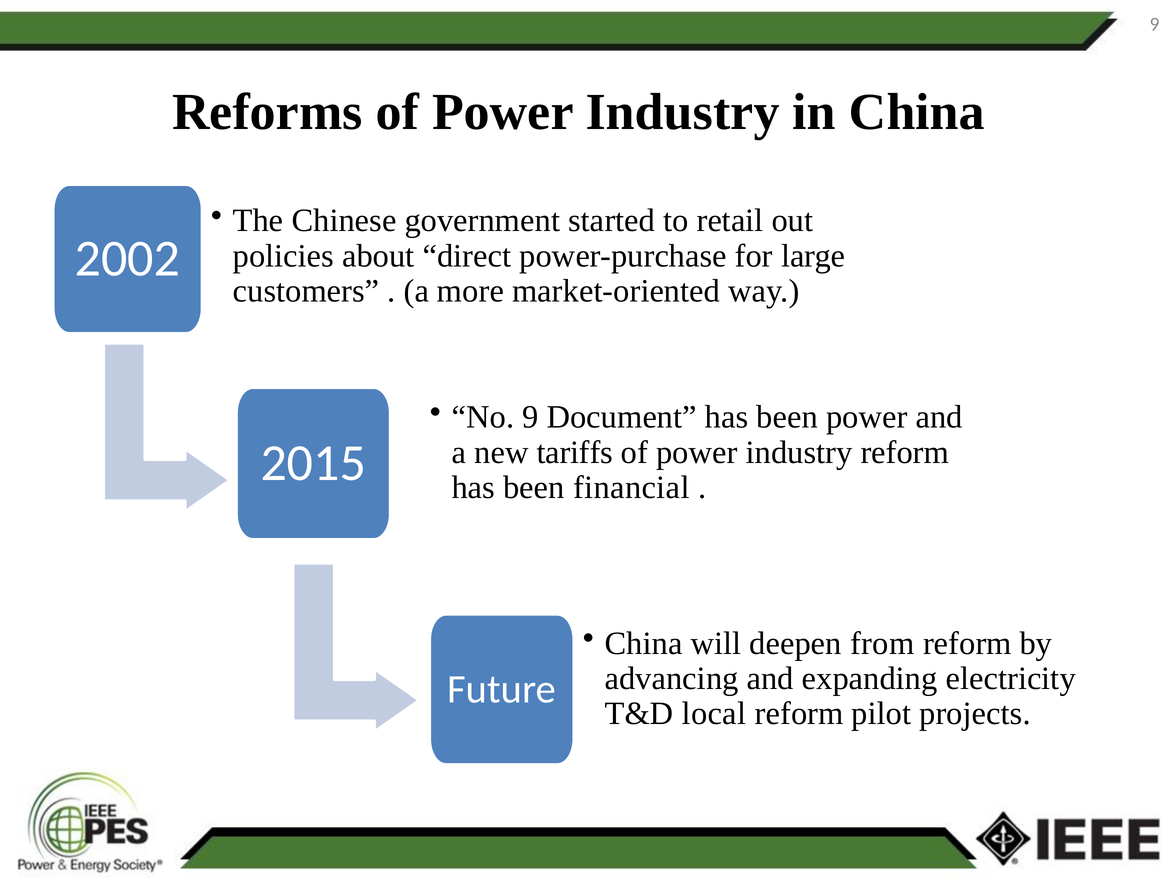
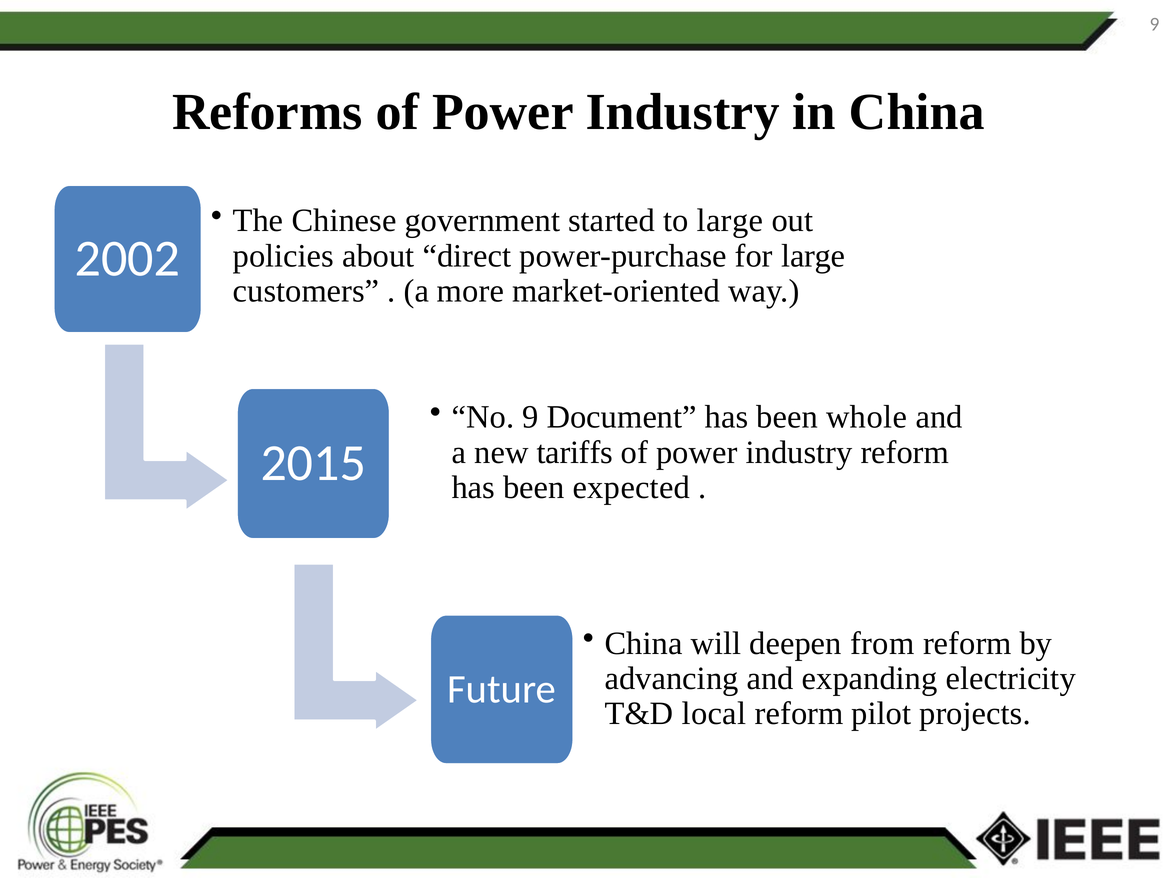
to retail: retail -> large
been power: power -> whole
financial: financial -> expected
